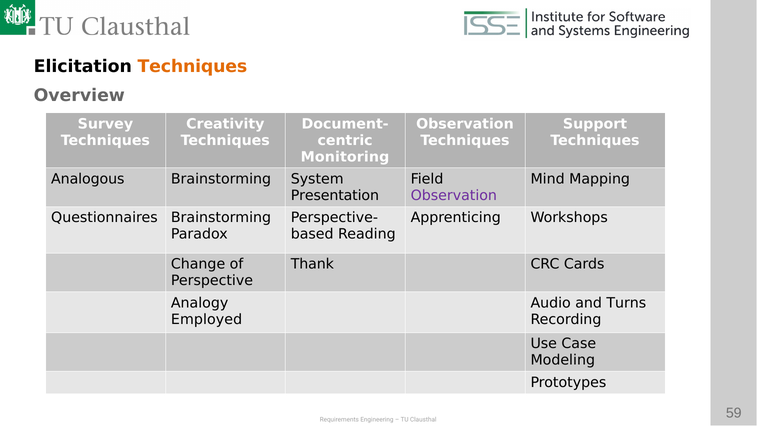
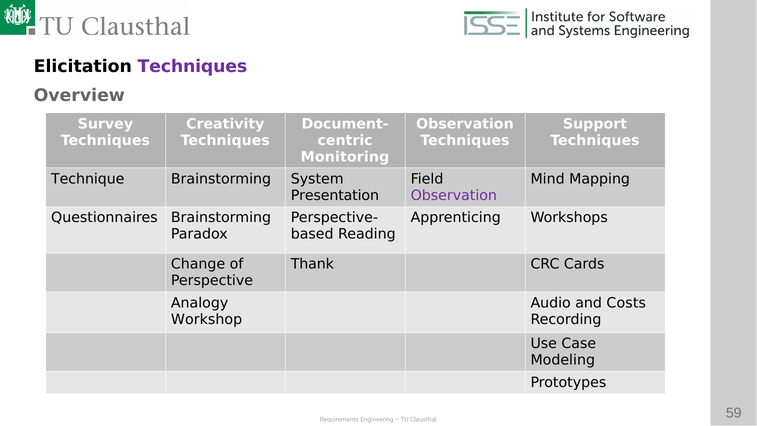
Techniques at (192, 66) colour: orange -> purple
Analogous: Analogous -> Technique
Turns: Turns -> Costs
Employed: Employed -> Workshop
